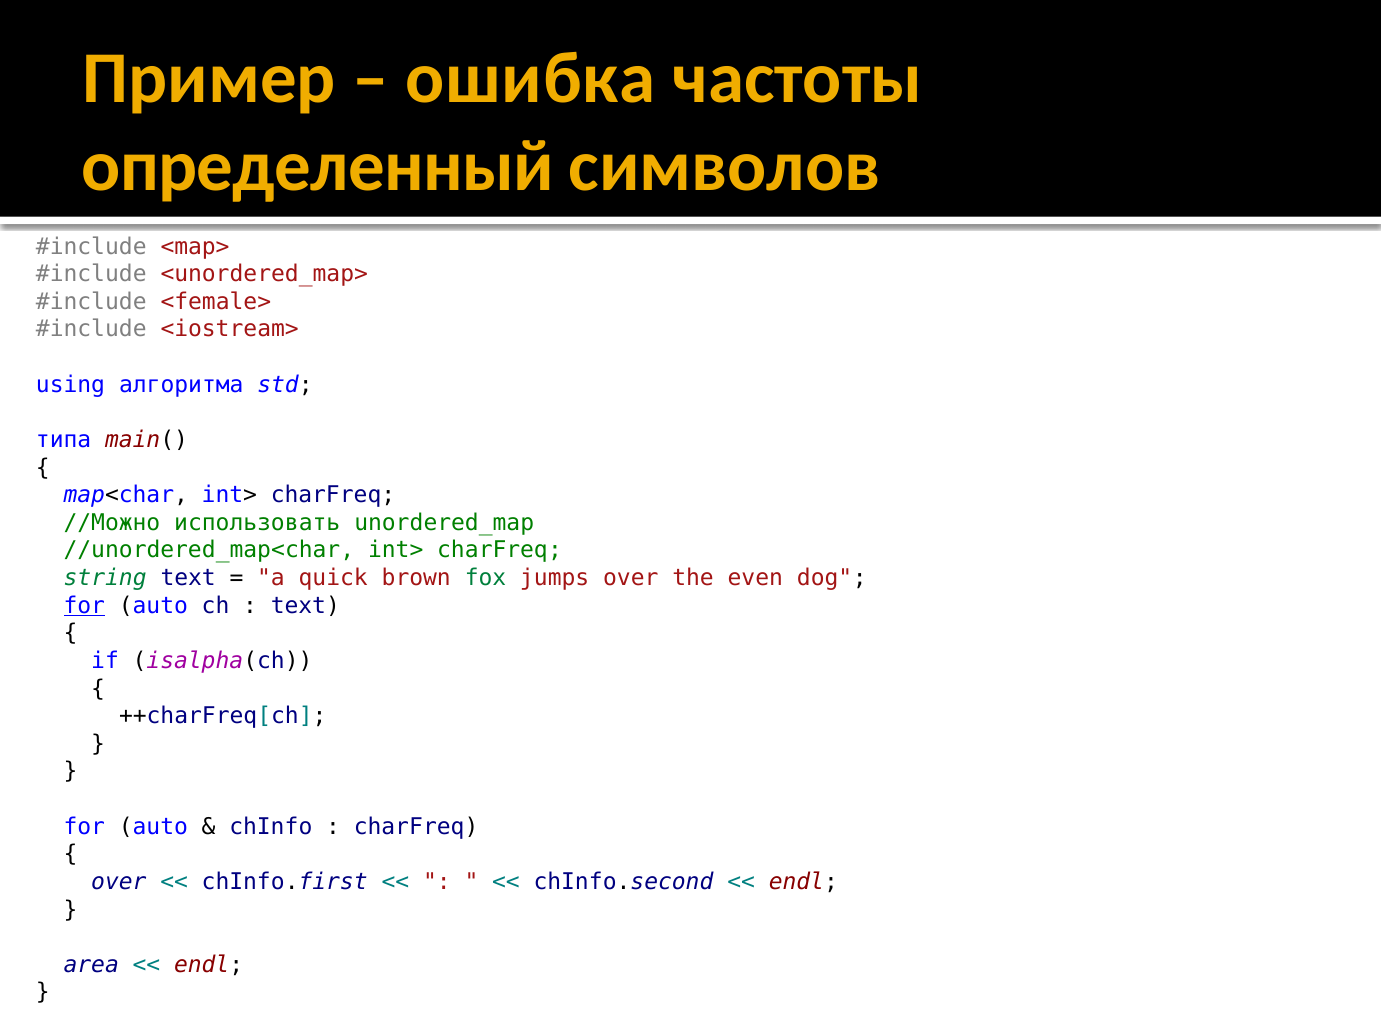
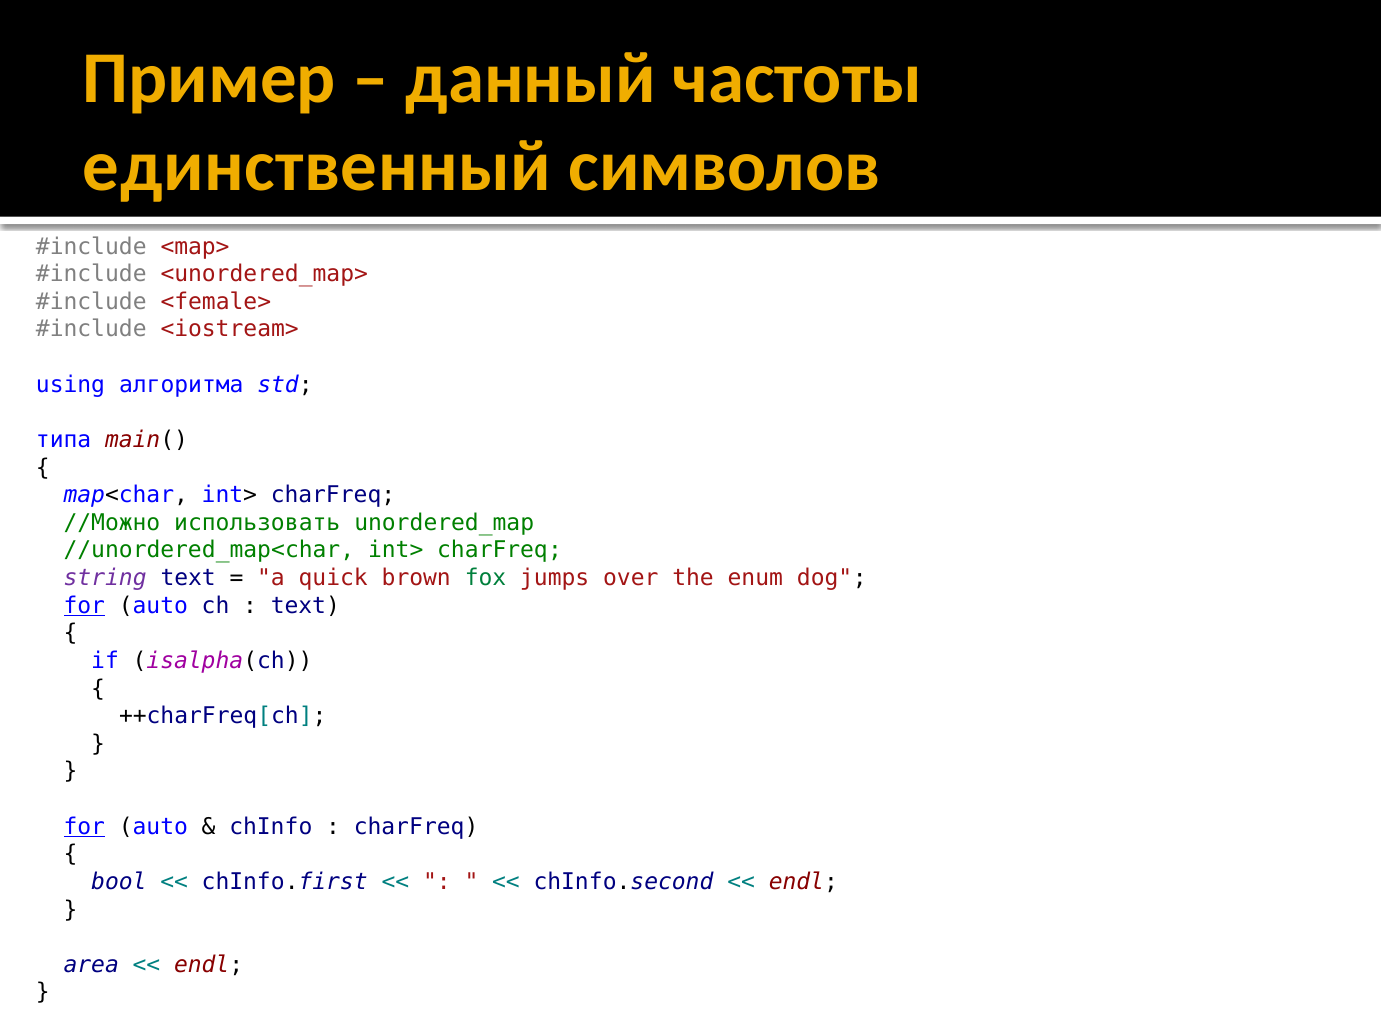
ошибка: ошибка -> данный
определенный: определенный -> единственный
string colour: green -> purple
even: even -> enum
for at (84, 826) underline: none -> present
over at (119, 882): over -> bool
